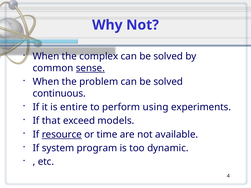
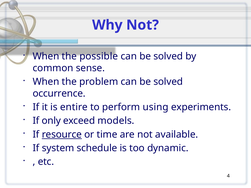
complex: complex -> possible
sense underline: present -> none
continuous: continuous -> occurrence
that: that -> only
program: program -> schedule
